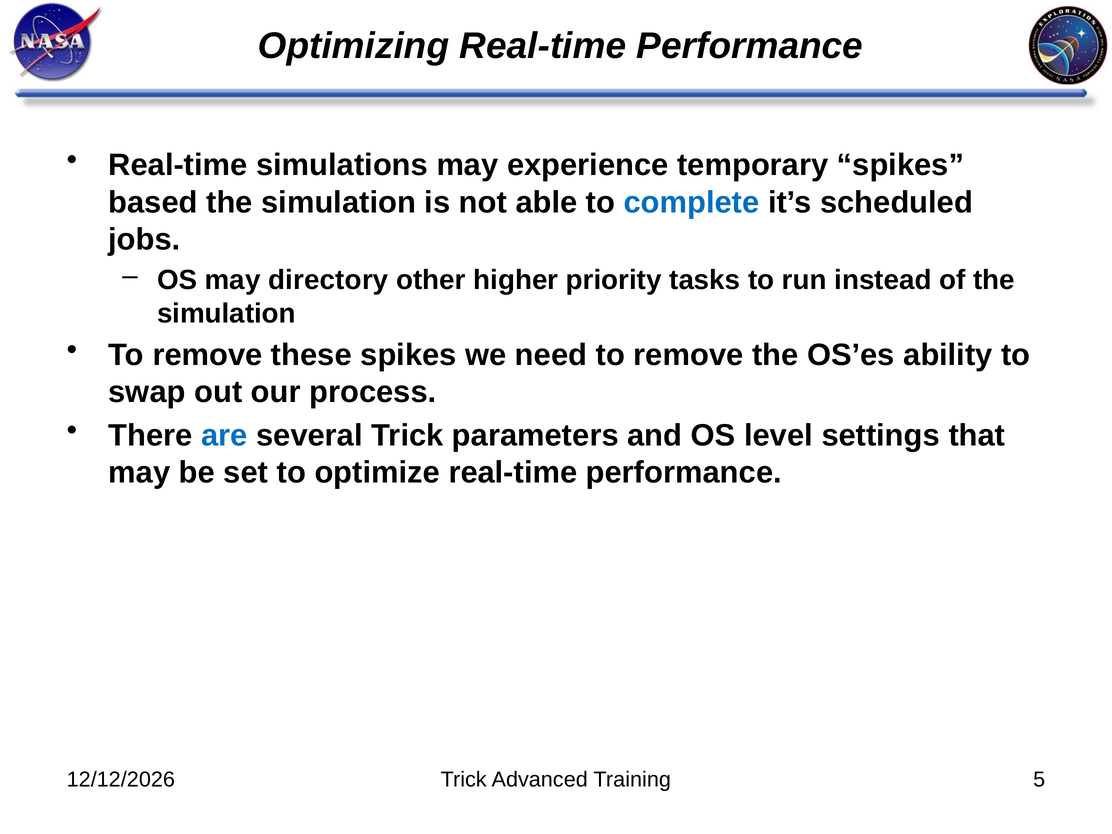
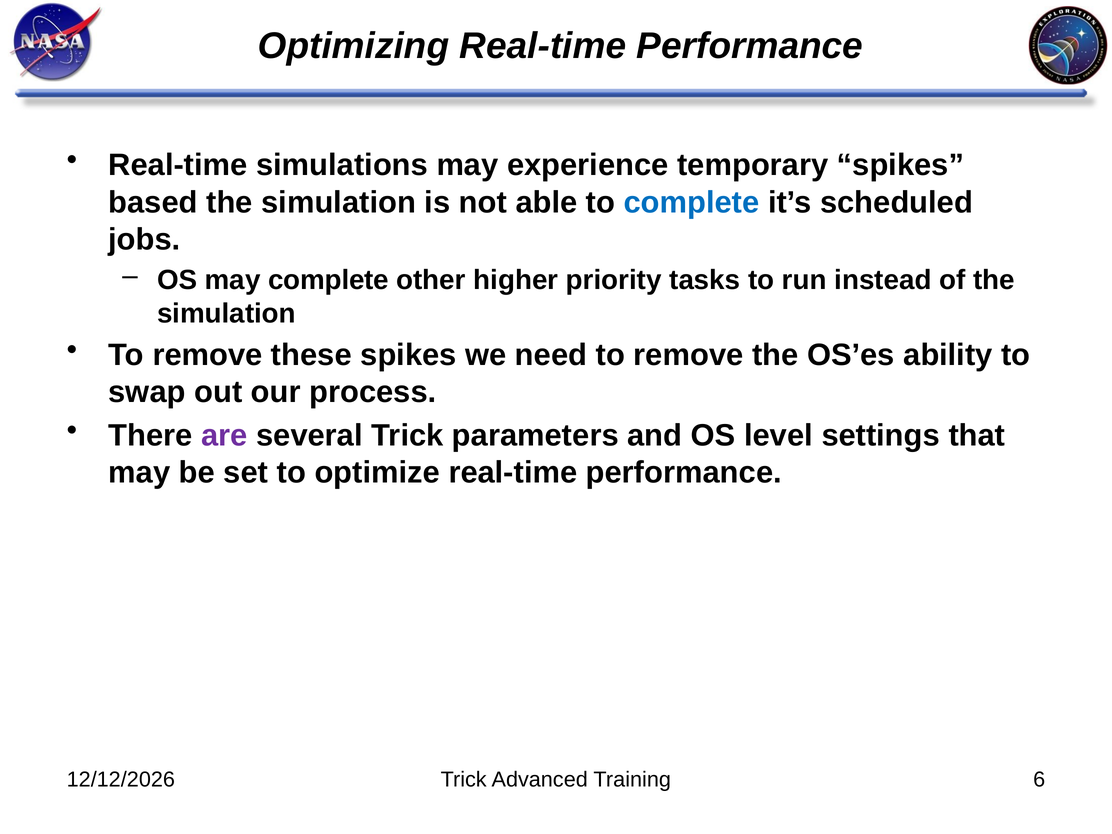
may directory: directory -> complete
are colour: blue -> purple
5: 5 -> 6
